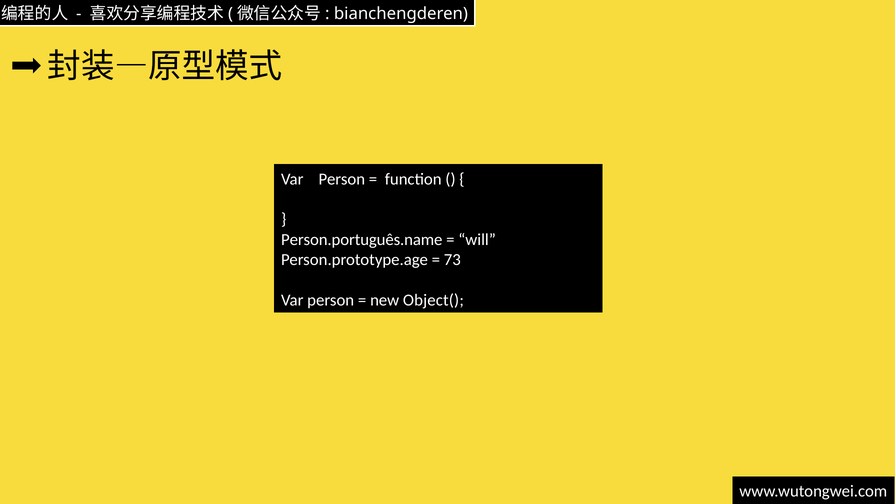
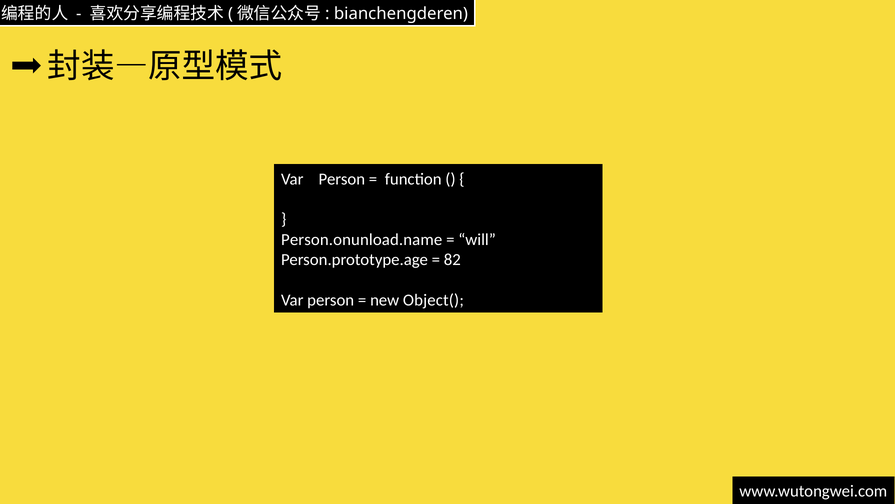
Person.português.name: Person.português.name -> Person.onunload.name
73: 73 -> 82
